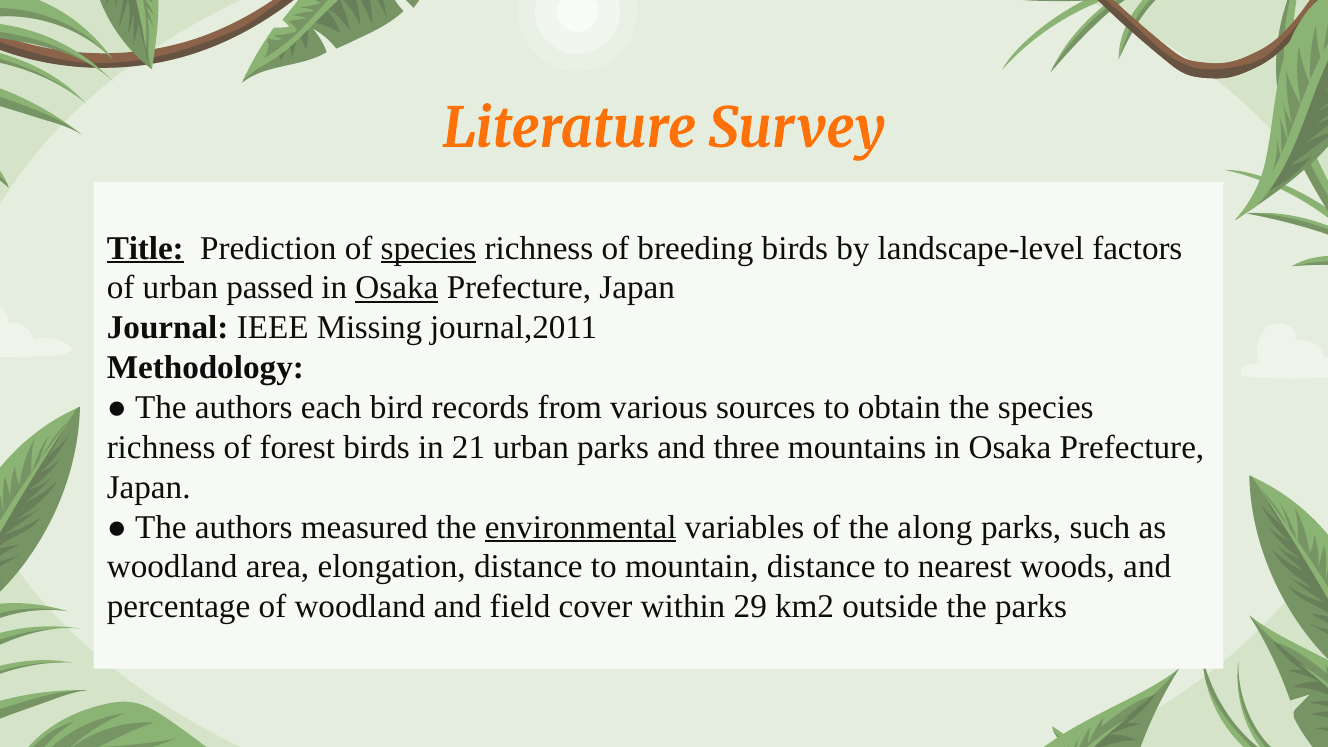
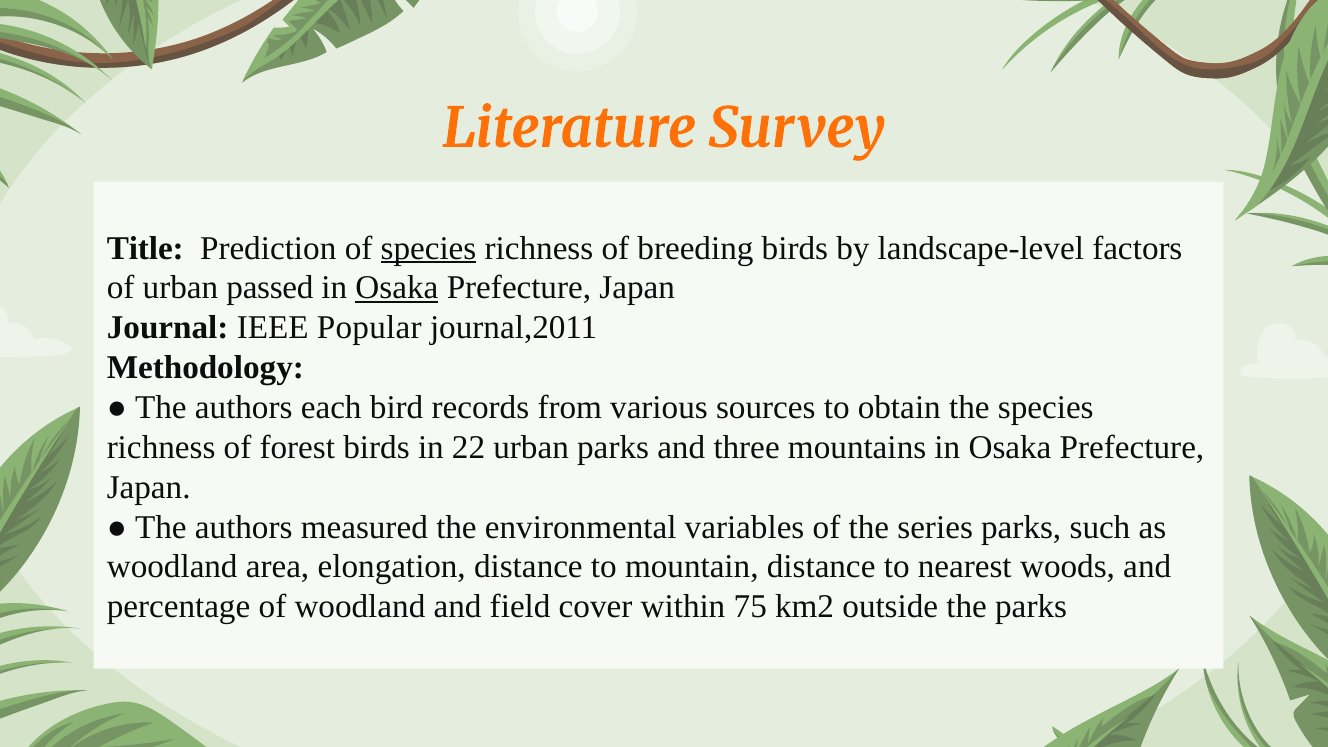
Title underline: present -> none
Missing: Missing -> Popular
21: 21 -> 22
environmental underline: present -> none
along: along -> series
29: 29 -> 75
